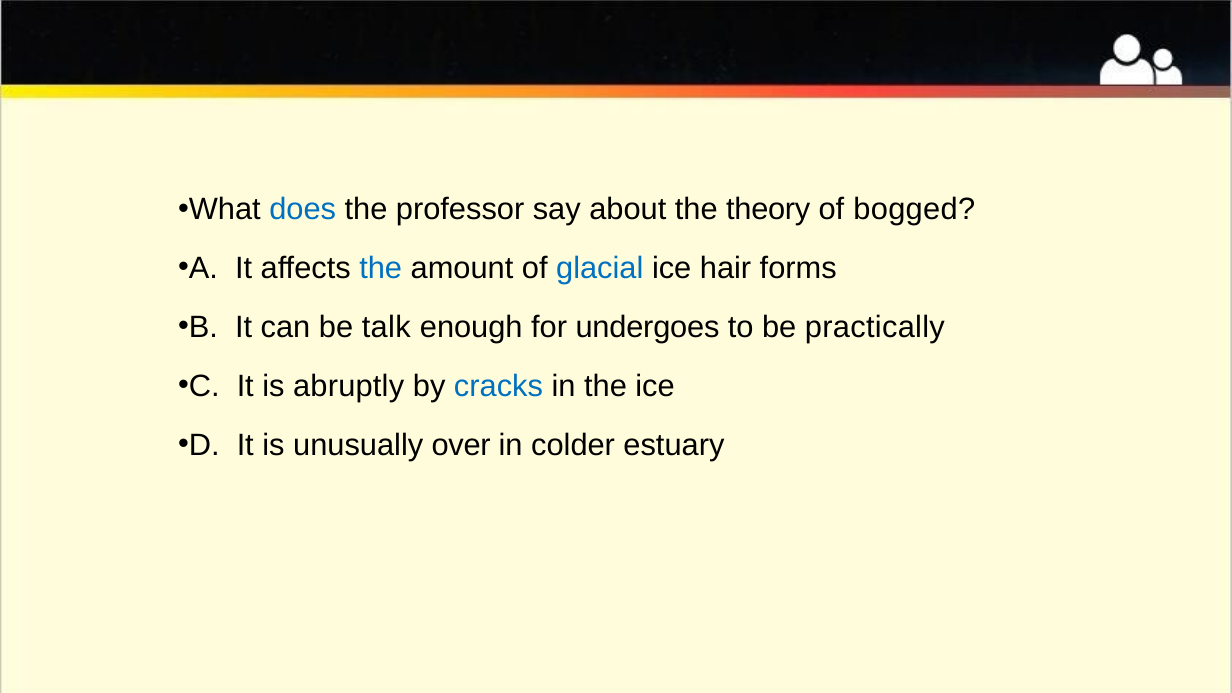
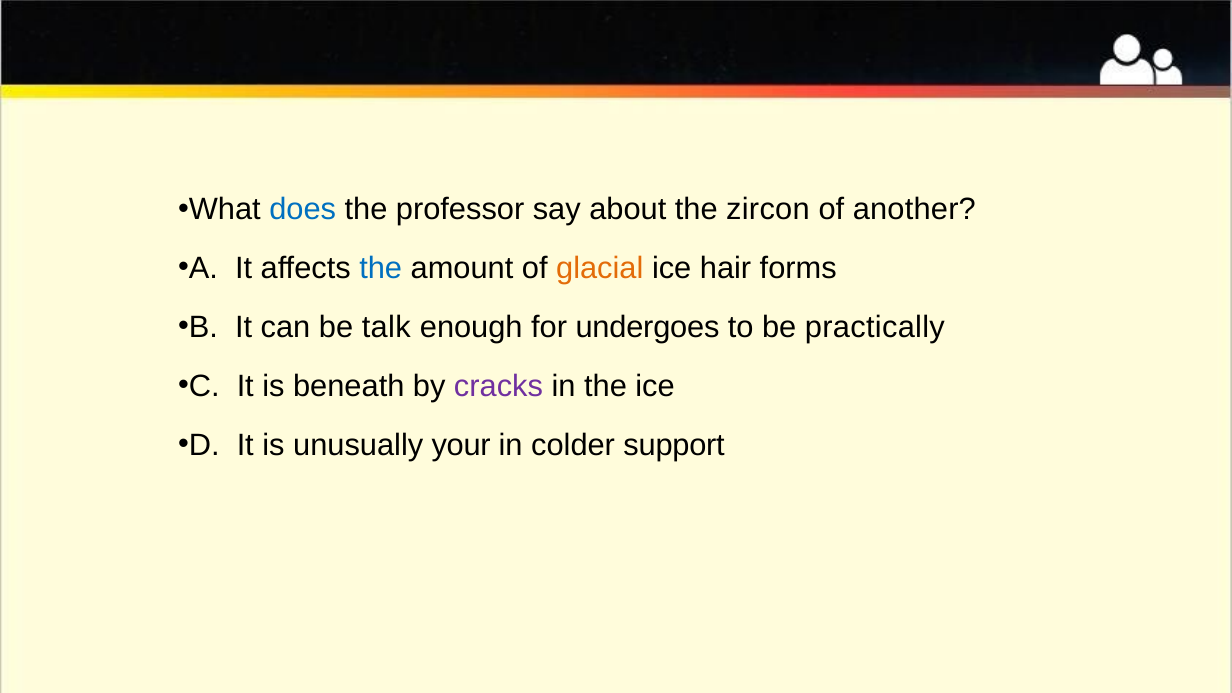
theory: theory -> zircon
bogged: bogged -> another
glacial colour: blue -> orange
abruptly: abruptly -> beneath
cracks colour: blue -> purple
over: over -> your
estuary: estuary -> support
